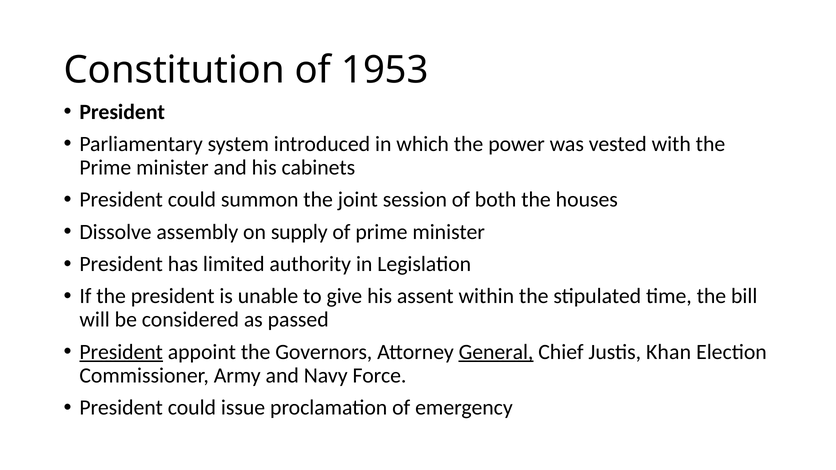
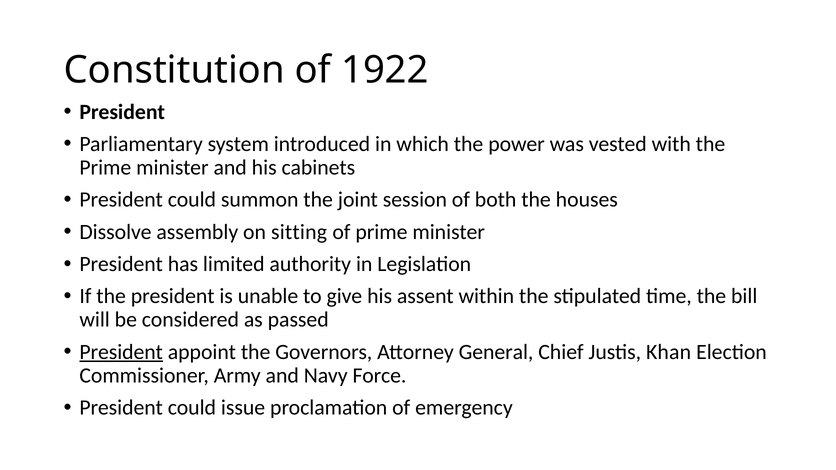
1953: 1953 -> 1922
supply: supply -> sitting
General underline: present -> none
